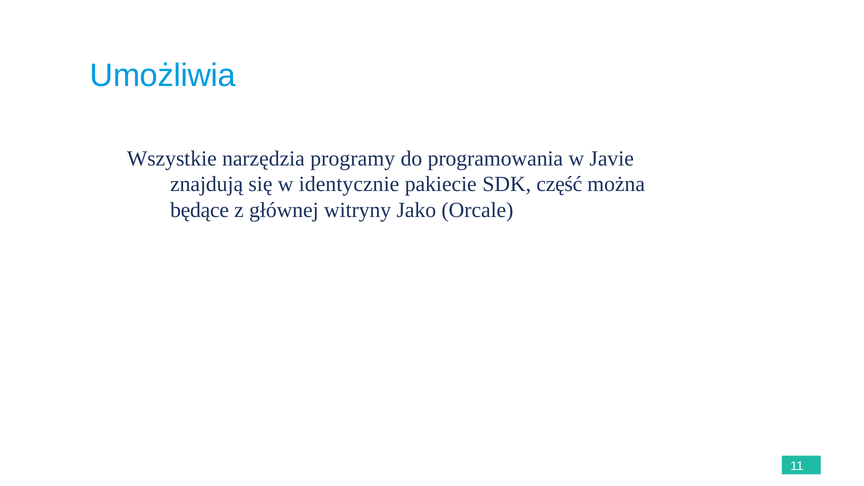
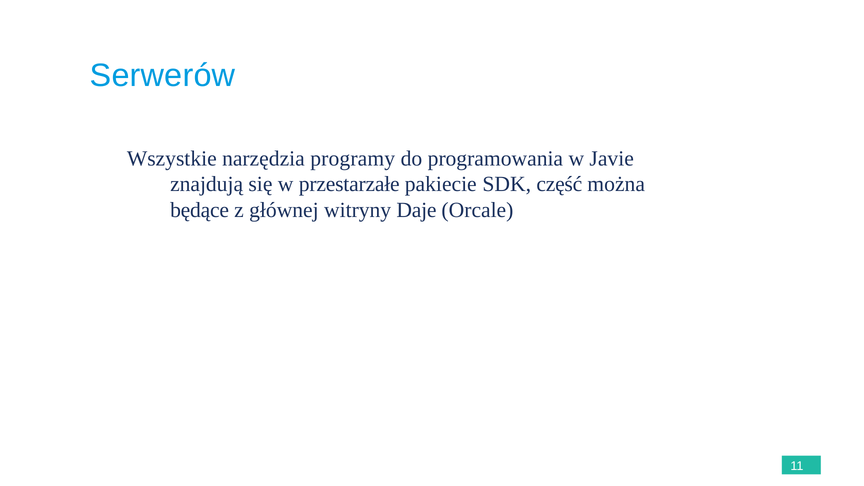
Umożliwia: Umożliwia -> Serwerów
identycznie: identycznie -> przestarzałe
Jako: Jako -> Daje
